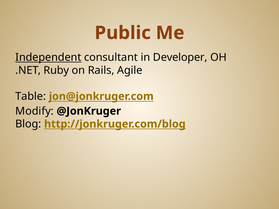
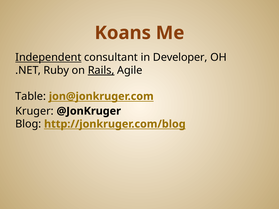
Public: Public -> Koans
Rails underline: none -> present
Modify: Modify -> Kruger
